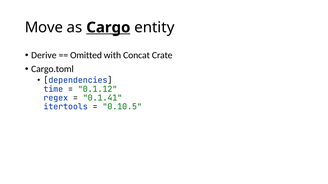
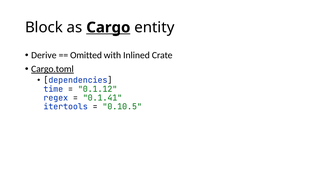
Move: Move -> Block
Concat: Concat -> Inlined
Cargo.toml underline: none -> present
